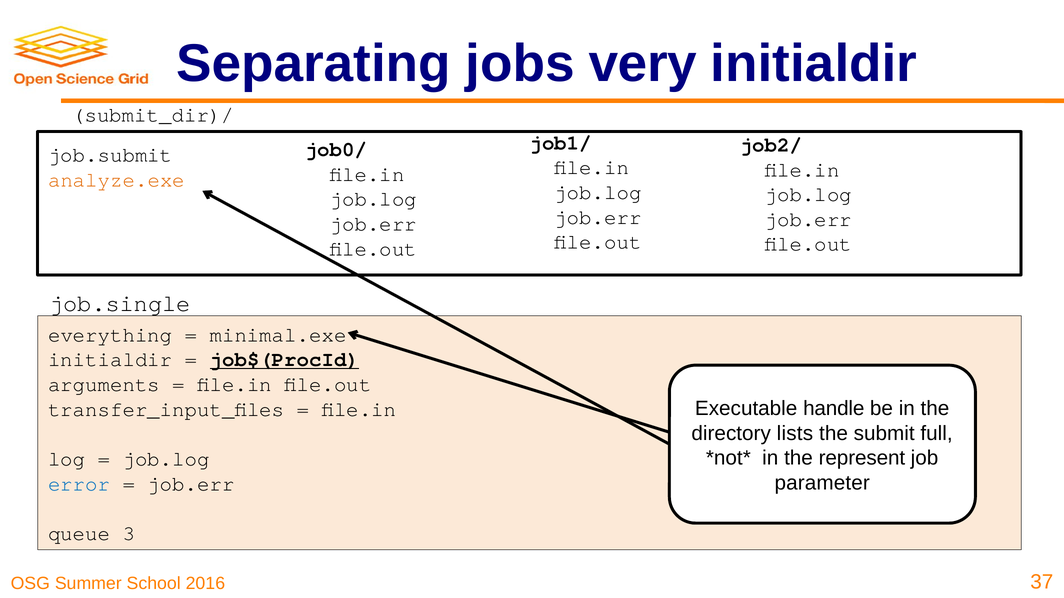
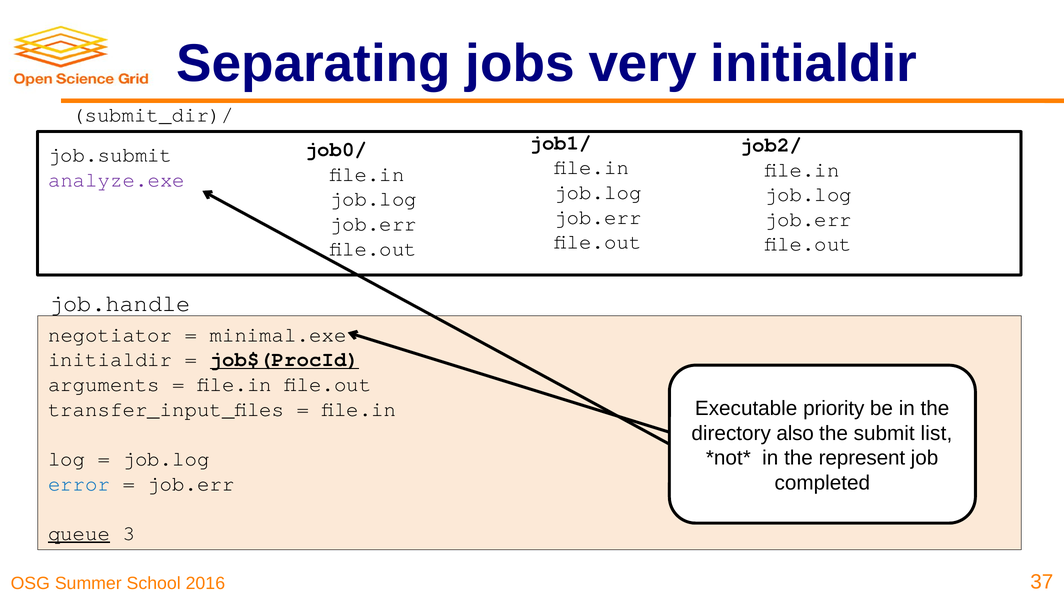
analyze.exe colour: orange -> purple
job.single: job.single -> job.handle
everything: everything -> negotiator
handle: handle -> priority
lists: lists -> also
full: full -> list
parameter: parameter -> completed
queue underline: none -> present
